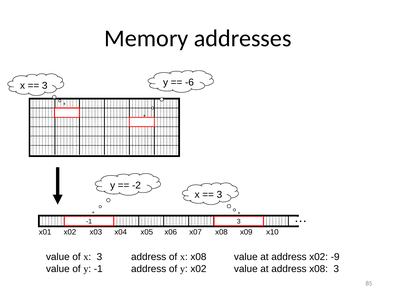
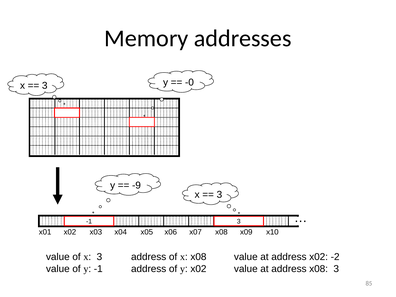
-6: -6 -> -0
-2: -2 -> -9
-9: -9 -> -2
